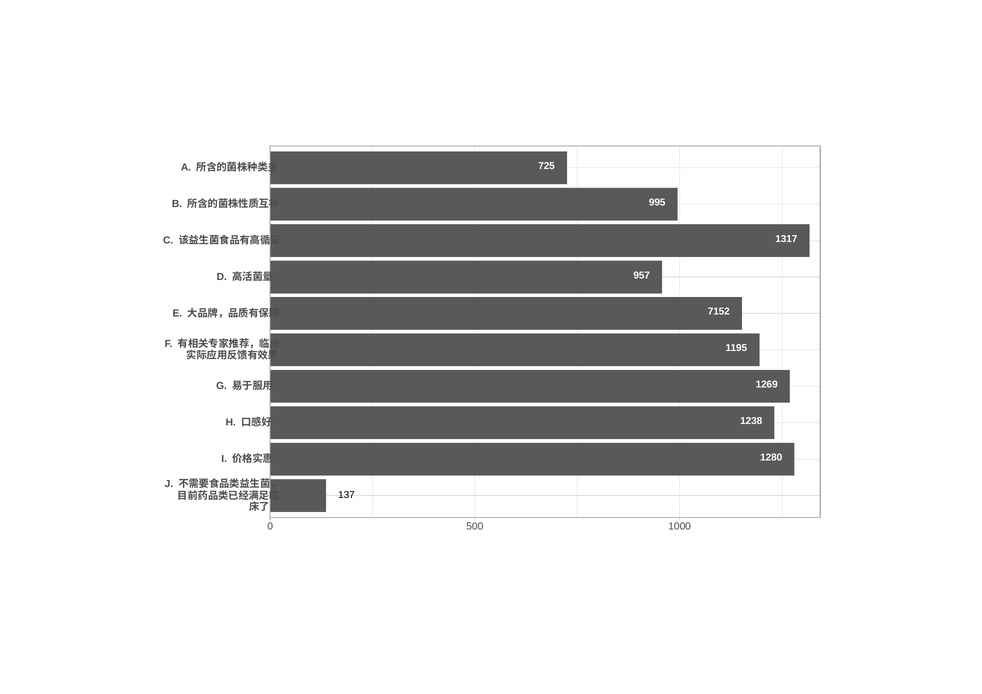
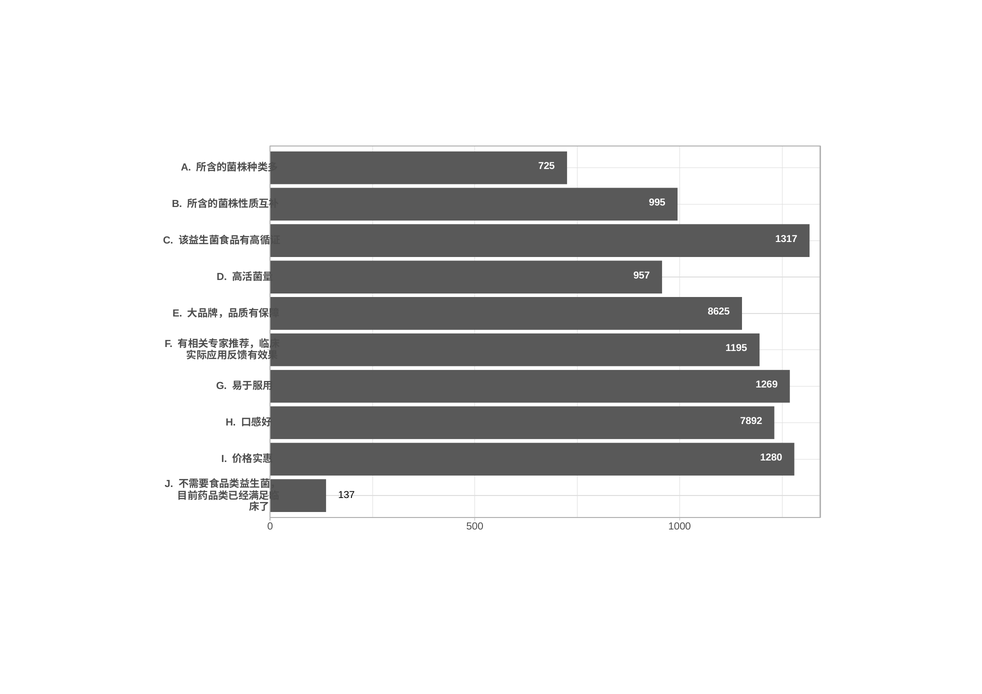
7152: 7152 -> 8625
1238: 1238 -> 7892
